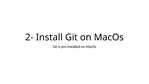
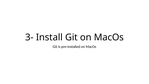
2-: 2- -> 3-
